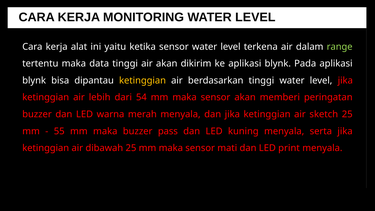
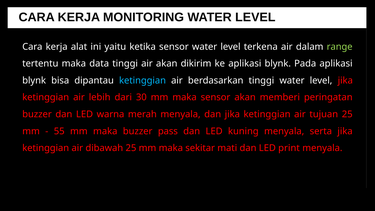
ketinggian at (143, 80) colour: yellow -> light blue
54: 54 -> 30
sketch: sketch -> tujuan
25 mm maka sensor: sensor -> sekitar
